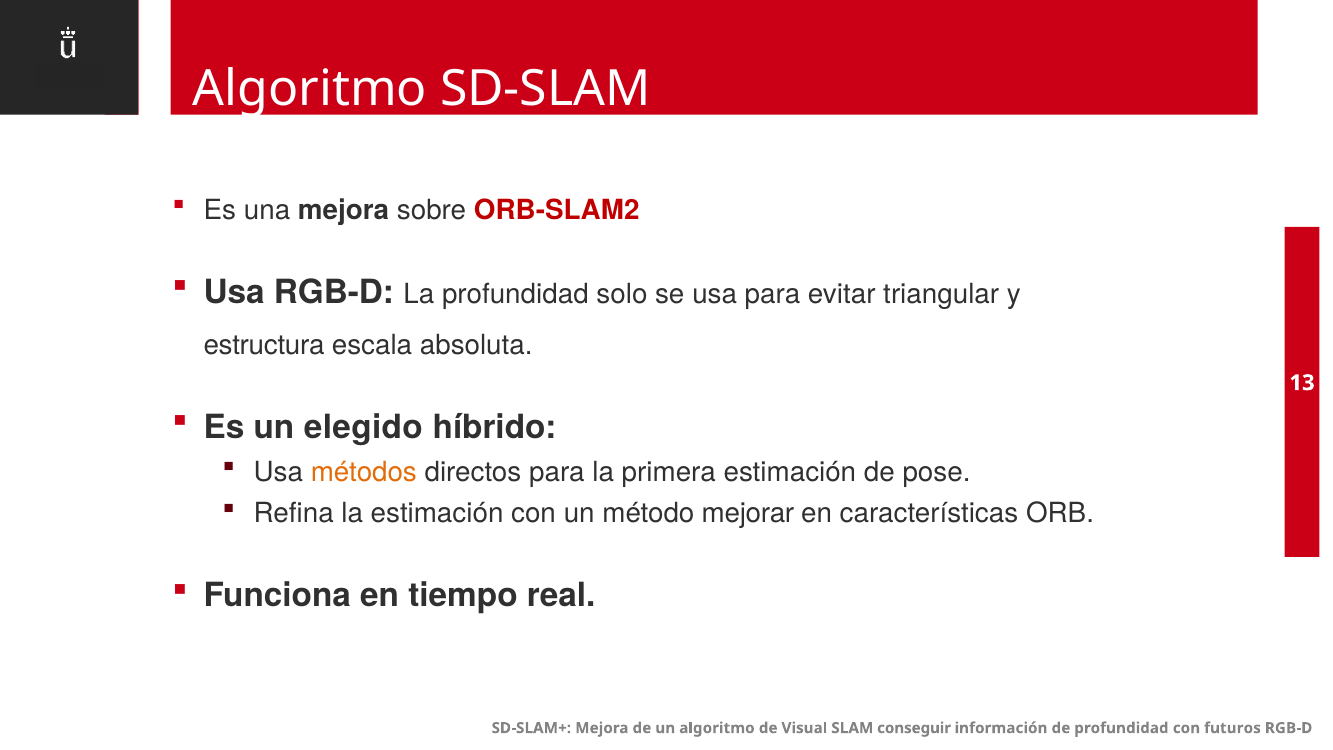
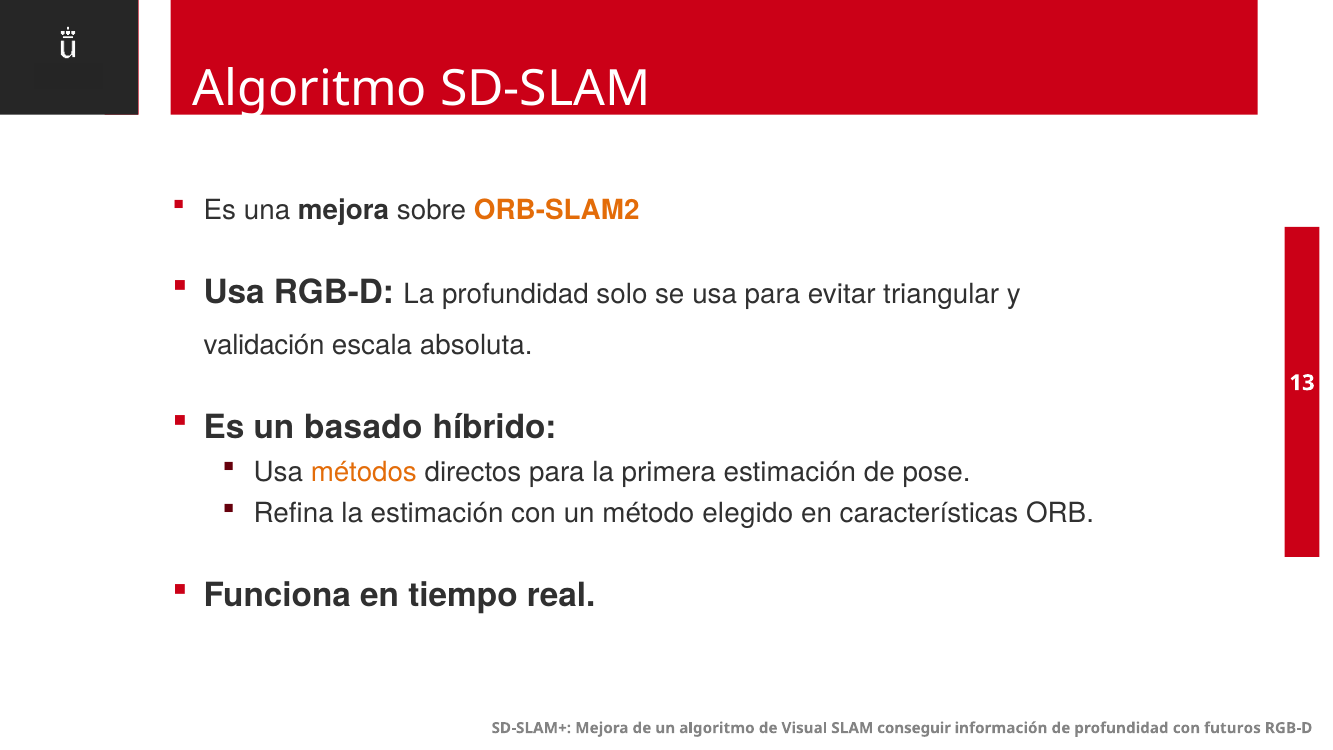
ORB-SLAM2 colour: red -> orange
estructura: estructura -> validación
elegido: elegido -> basado
mejorar: mejorar -> elegido
